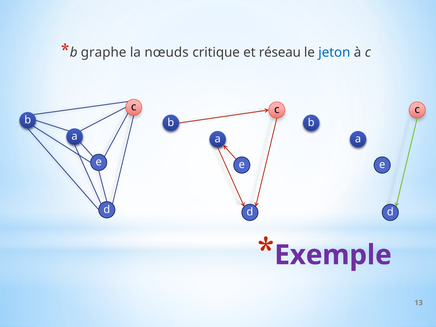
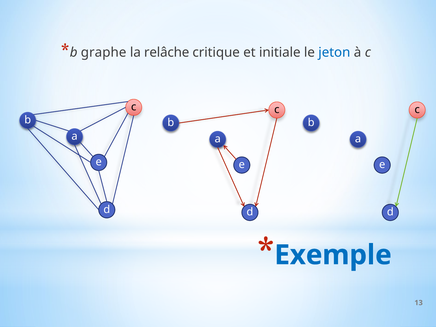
nœuds: nœuds -> relâche
réseau: réseau -> initiale
Exemple colour: purple -> blue
